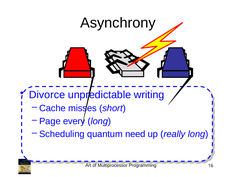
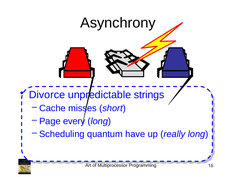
writing: writing -> strings
need: need -> have
